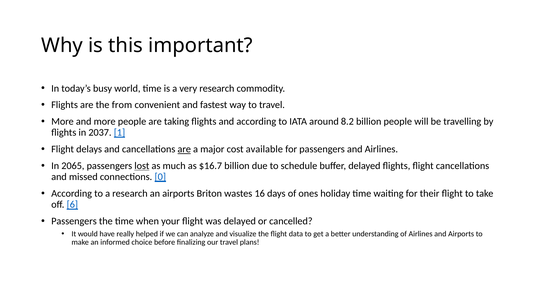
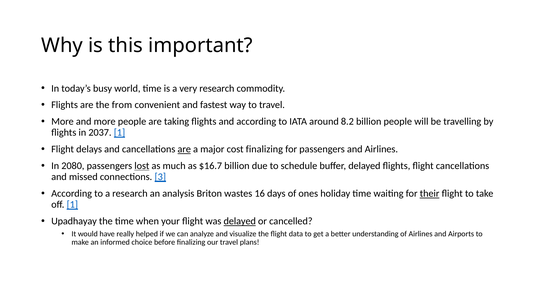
cost available: available -> finalizing
2065: 2065 -> 2080
0: 0 -> 3
an airports: airports -> analysis
their underline: none -> present
off 6: 6 -> 1
Passengers at (74, 221): Passengers -> Upadhayay
delayed at (240, 221) underline: none -> present
